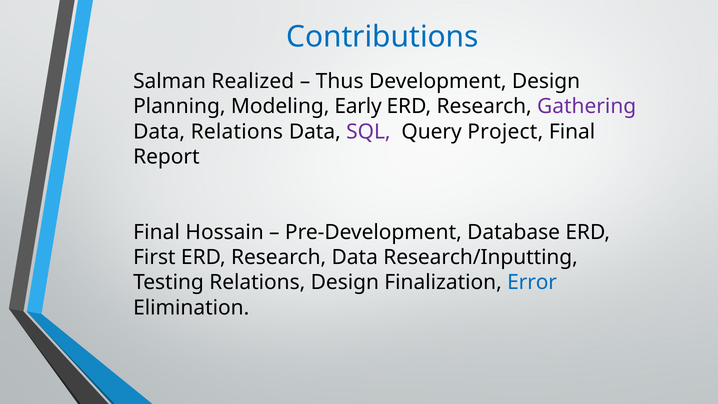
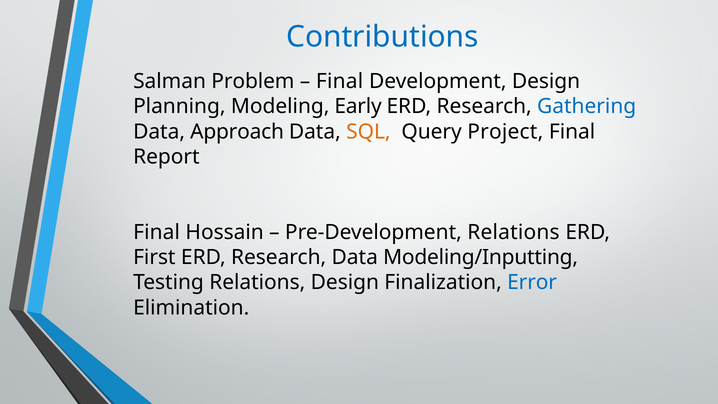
Realized: Realized -> Problem
Thus at (340, 81): Thus -> Final
Gathering colour: purple -> blue
Data Relations: Relations -> Approach
SQL colour: purple -> orange
Pre-Development Database: Database -> Relations
Research/Inputting: Research/Inputting -> Modeling/Inputting
